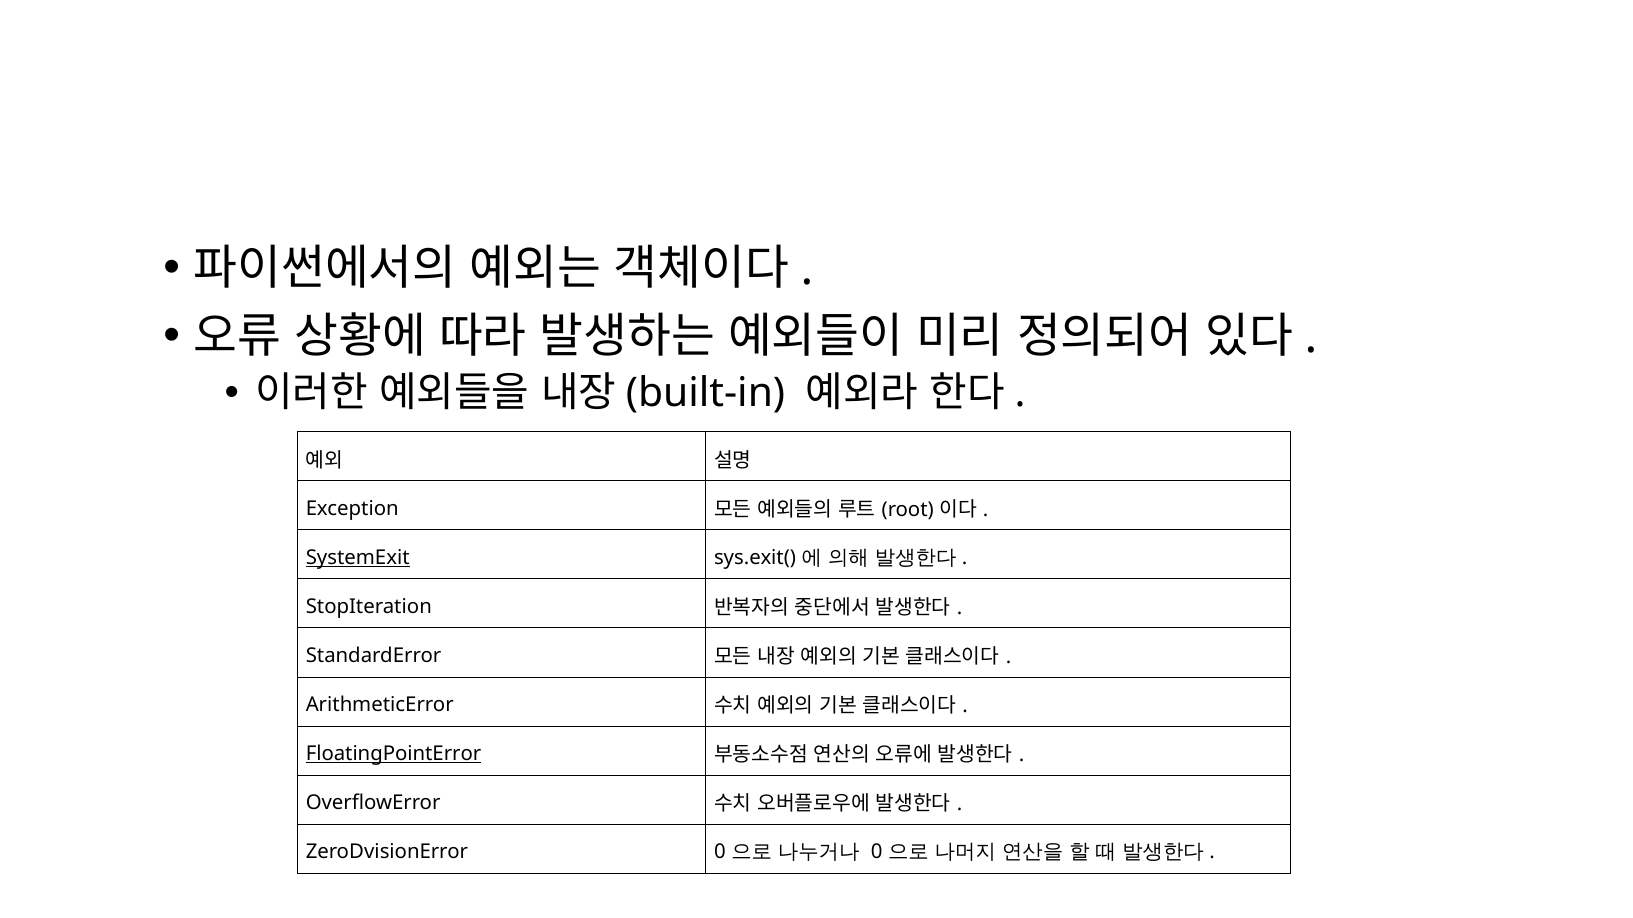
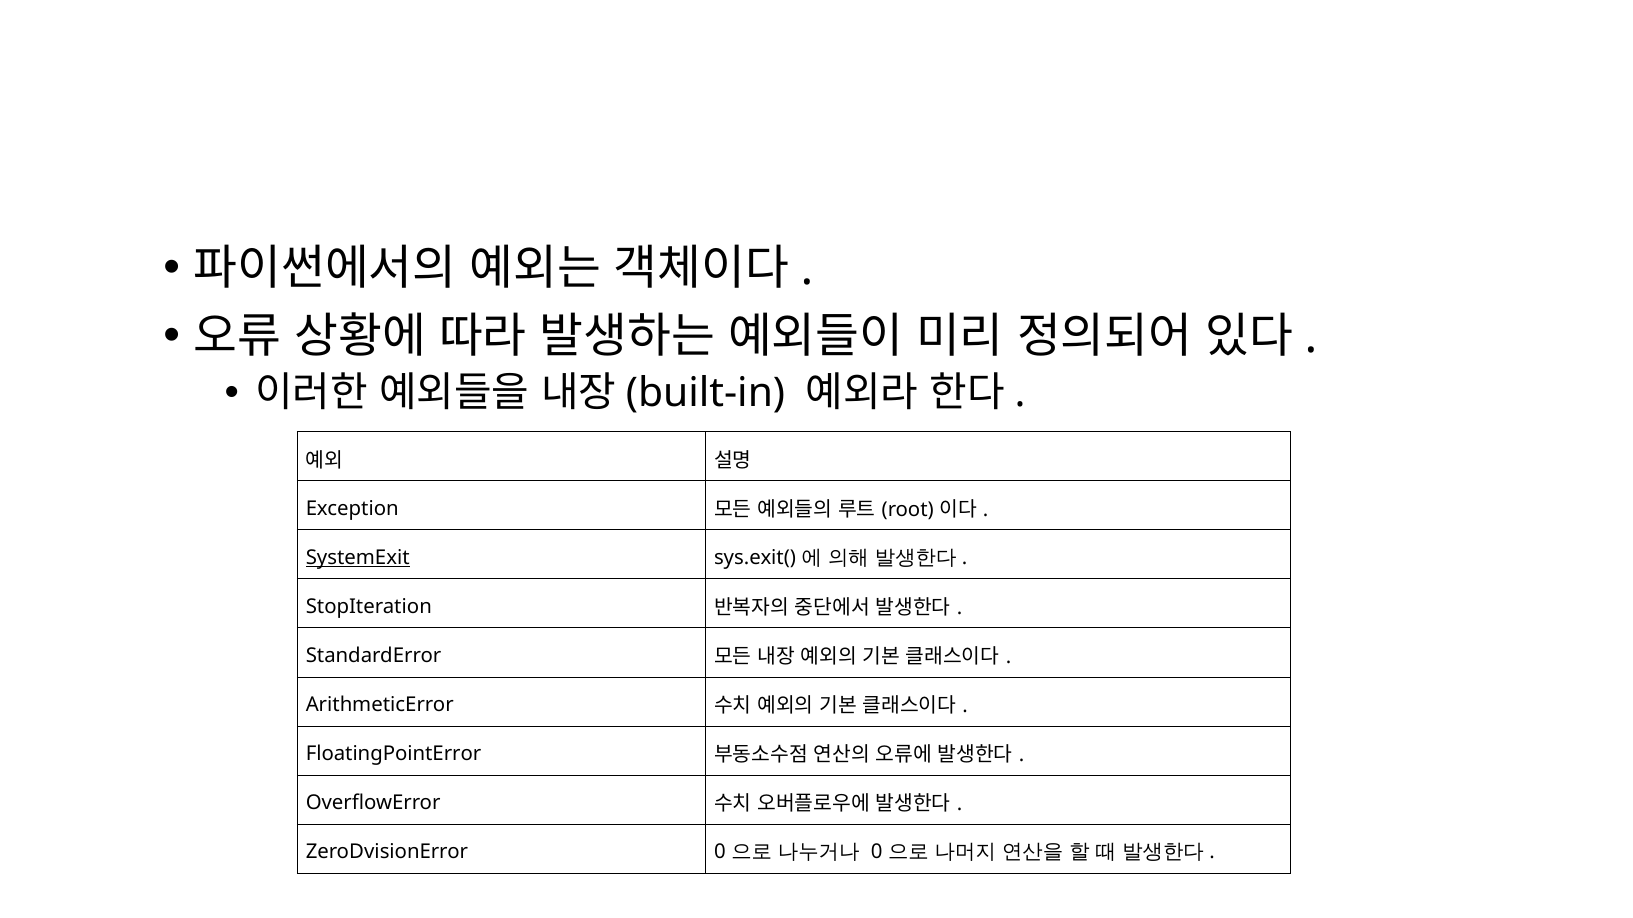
FloatingPointError underline: present -> none
